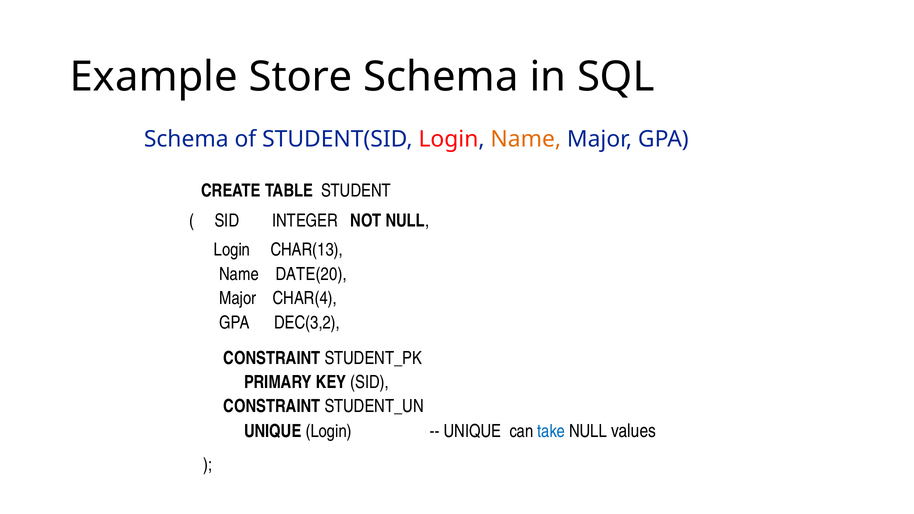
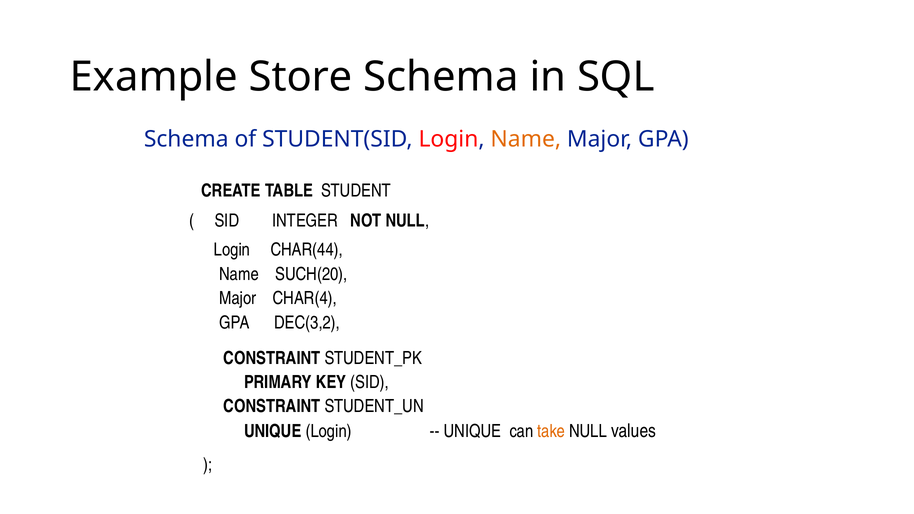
CHAR(13: CHAR(13 -> CHAR(44
DATE(20: DATE(20 -> SUCH(20
take colour: blue -> orange
